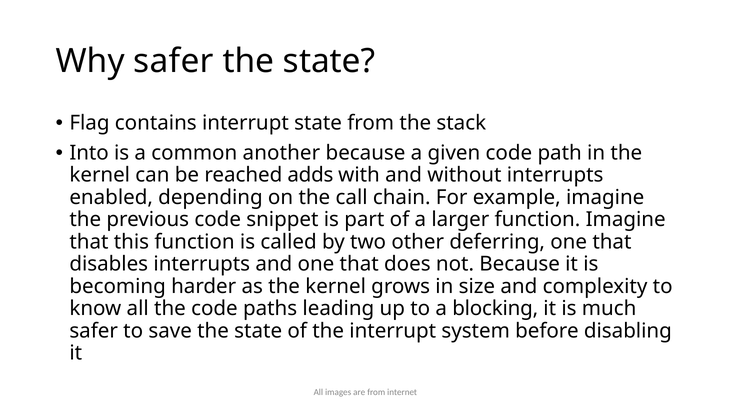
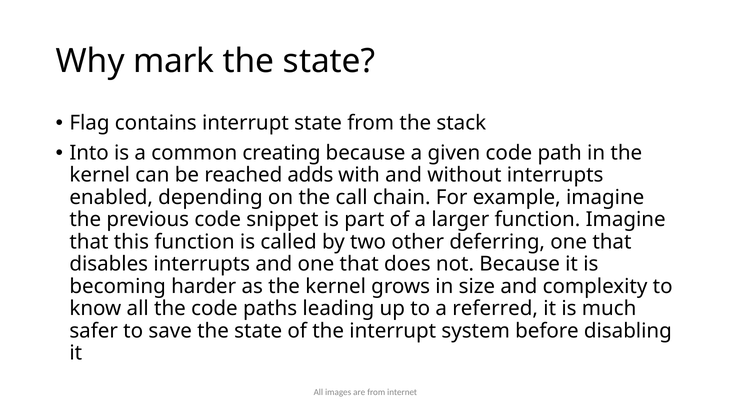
Why safer: safer -> mark
another: another -> creating
blocking: blocking -> referred
